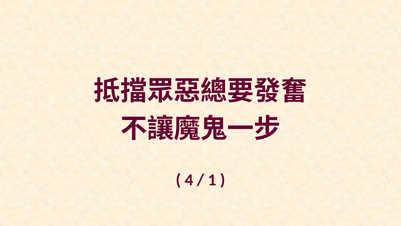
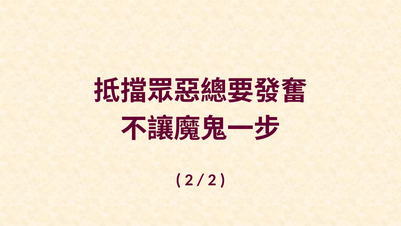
4 at (189, 179): 4 -> 2
1 at (212, 179): 1 -> 2
